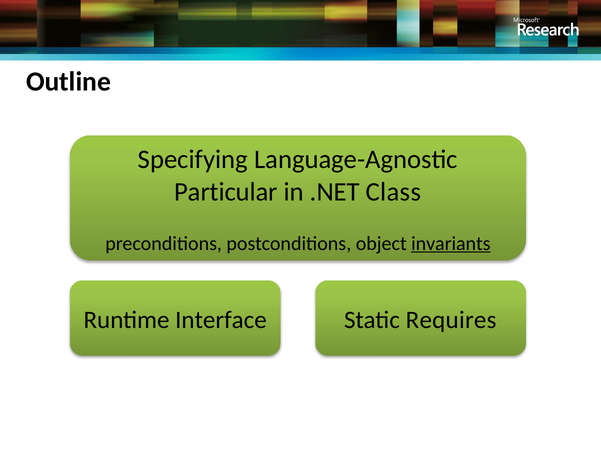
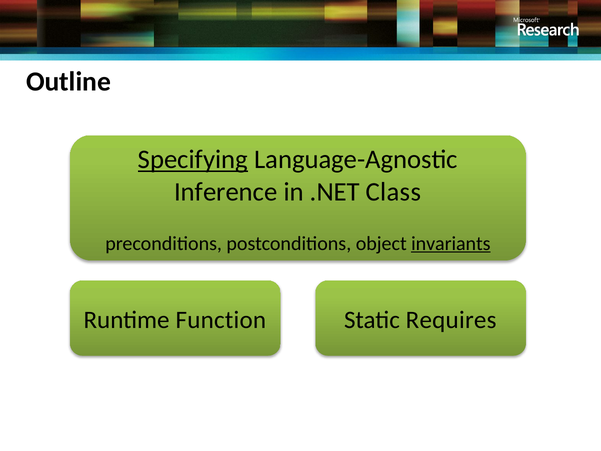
Specifying underline: none -> present
Particular: Particular -> Inference
Interface: Interface -> Function
